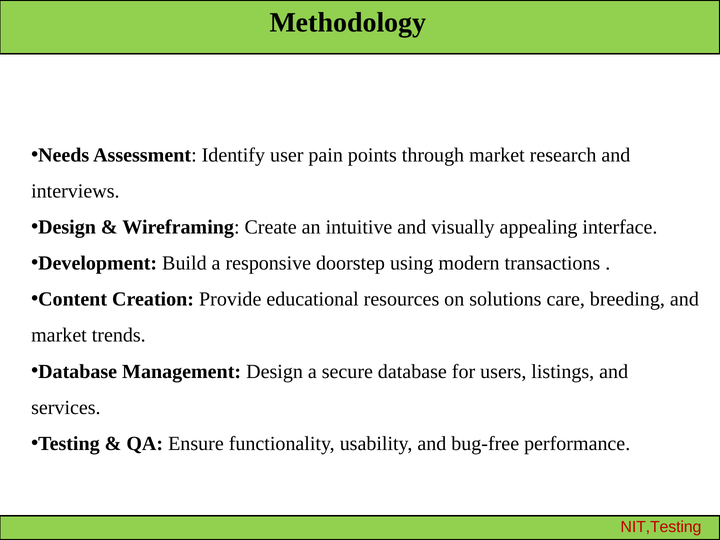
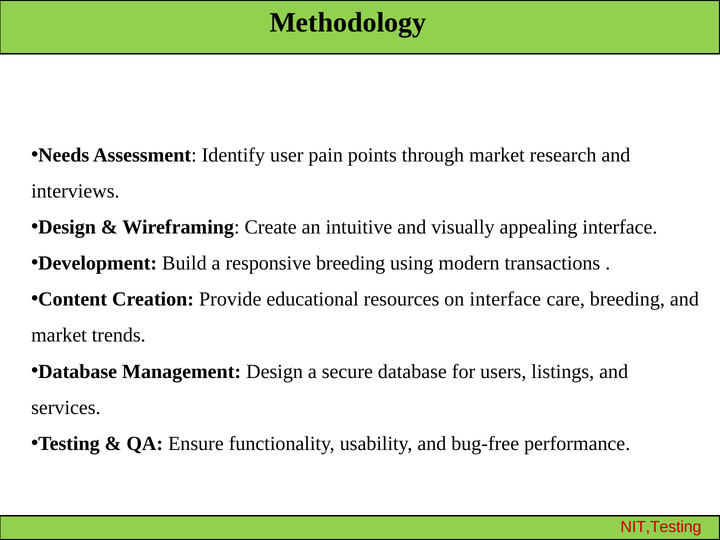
responsive doorstep: doorstep -> breeding
on solutions: solutions -> interface
